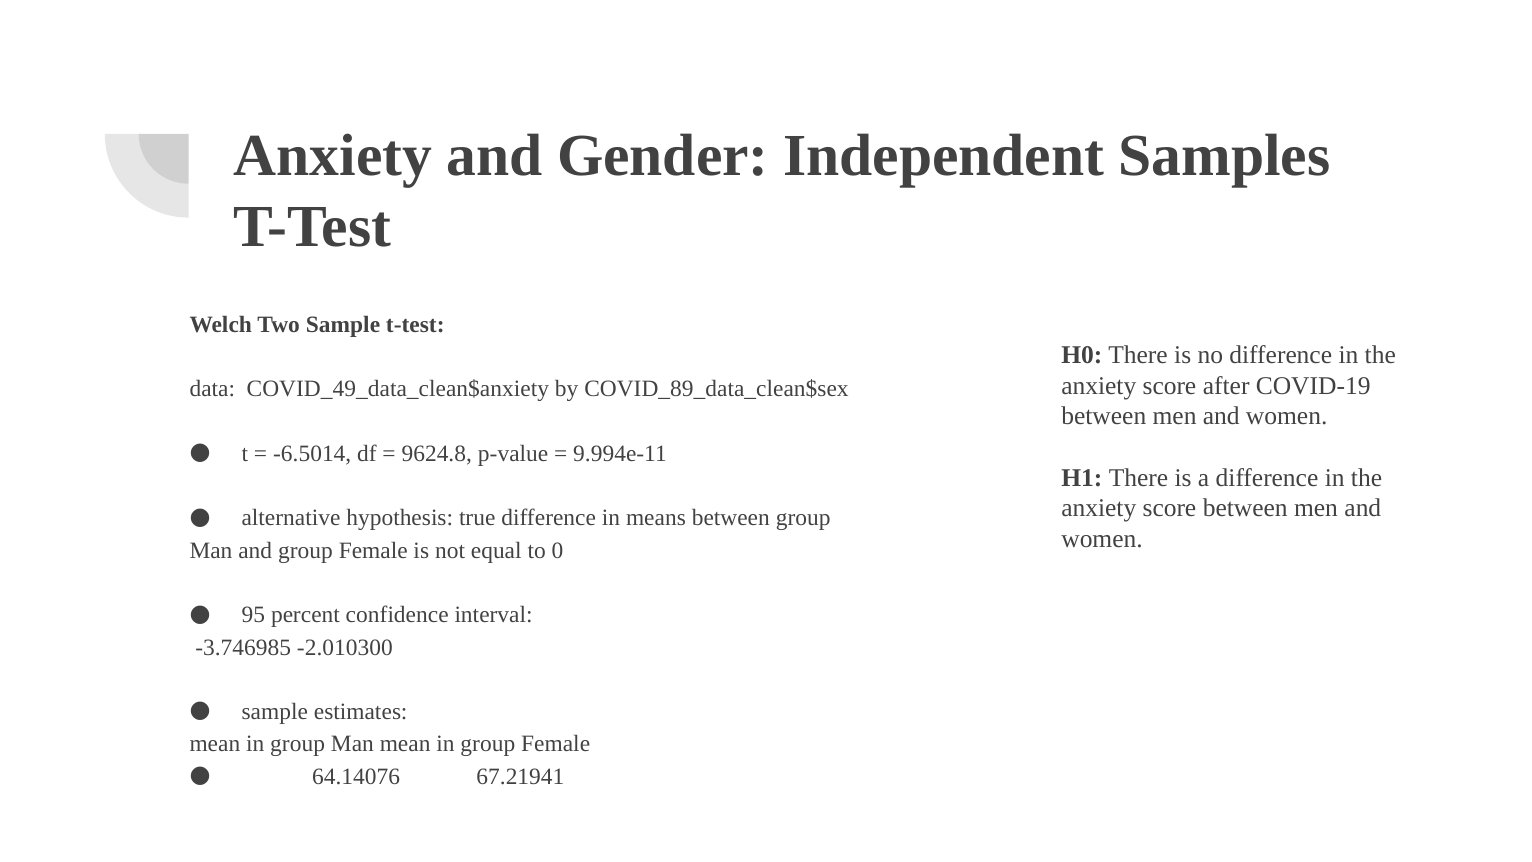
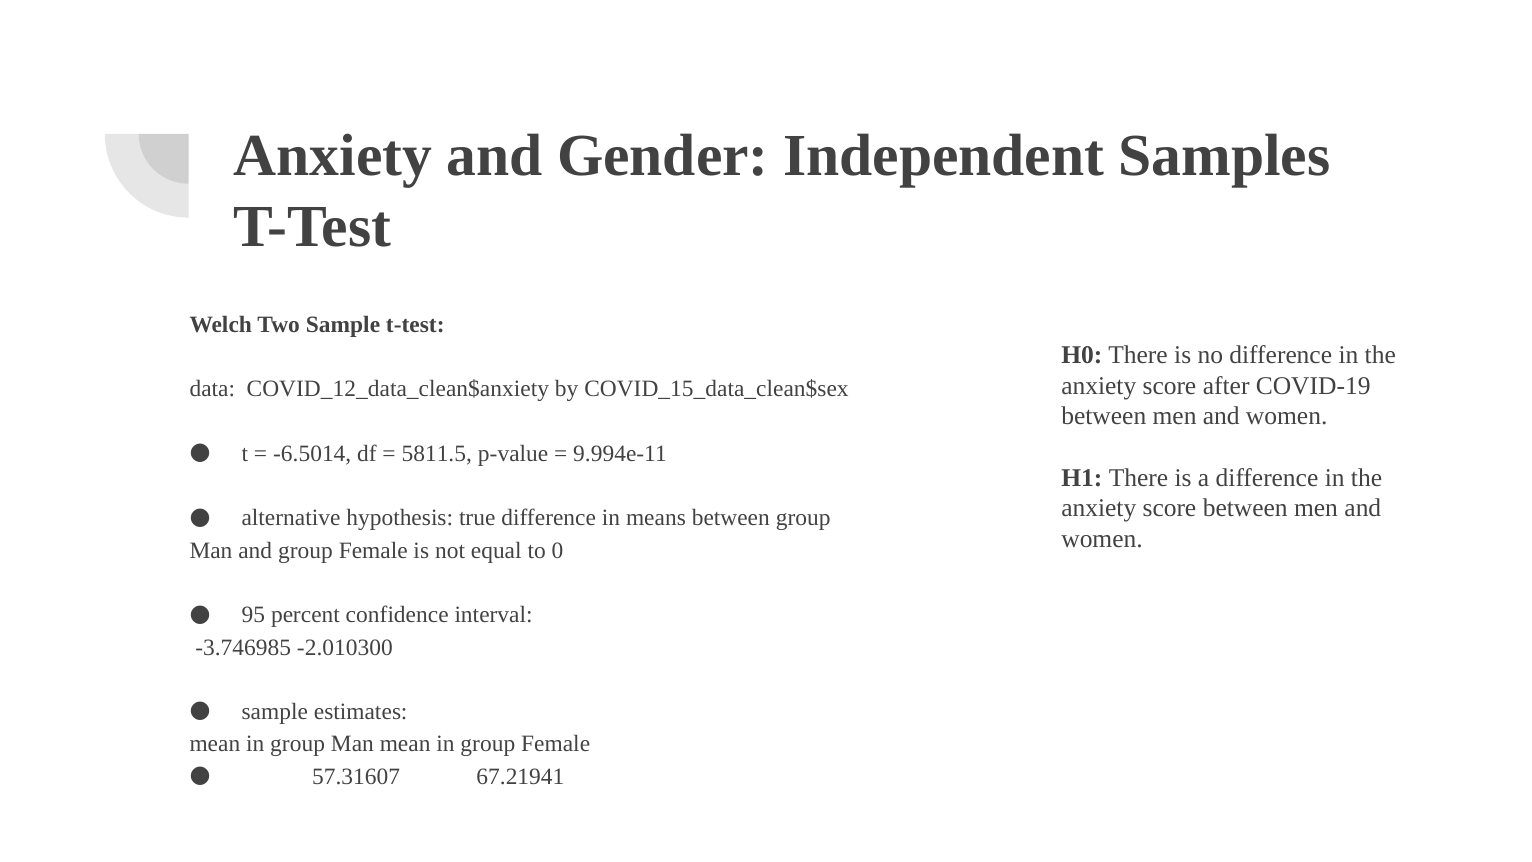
COVID_49_data_clean$anxiety: COVID_49_data_clean$anxiety -> COVID_12_data_clean$anxiety
COVID_89_data_clean$sex: COVID_89_data_clean$sex -> COVID_15_data_clean$sex
9624.8: 9624.8 -> 5811.5
64.14076: 64.14076 -> 57.31607
